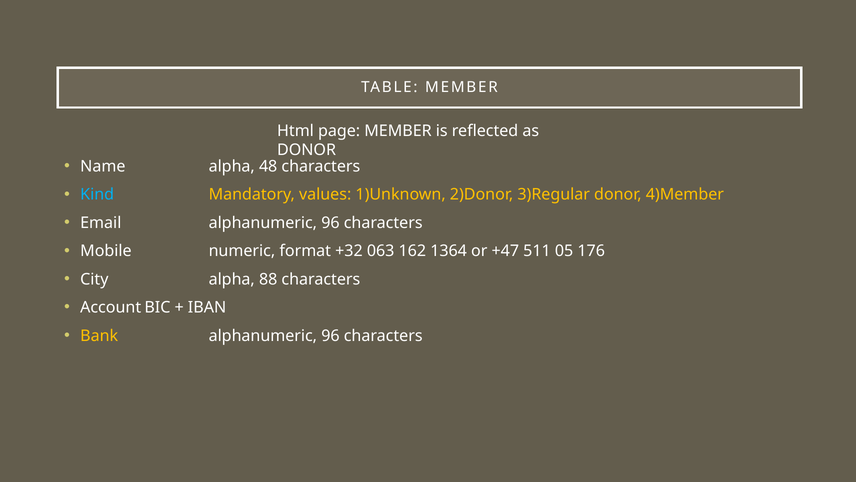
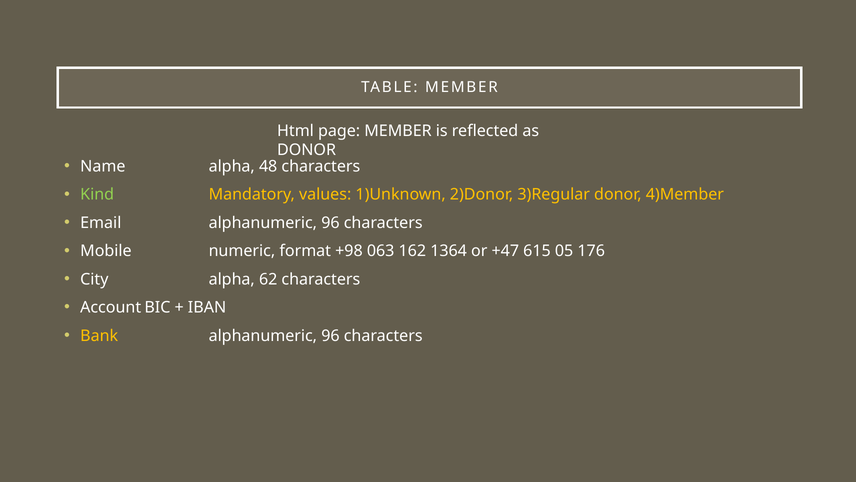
Kind colour: light blue -> light green
+32: +32 -> +98
511: 511 -> 615
88: 88 -> 62
